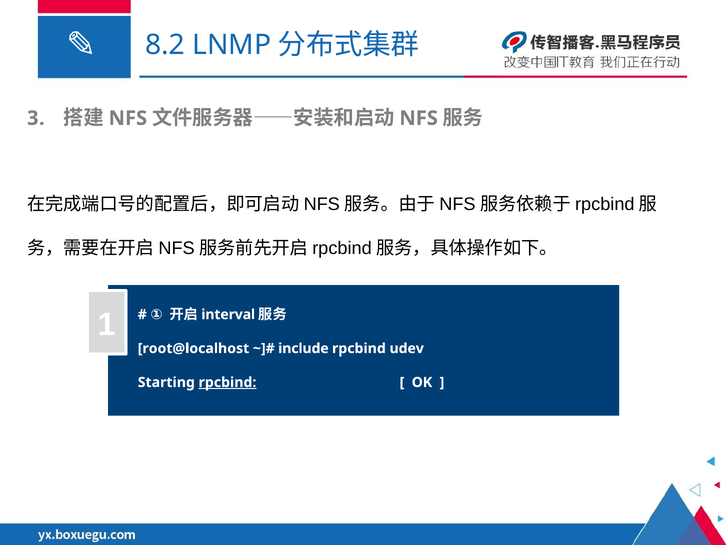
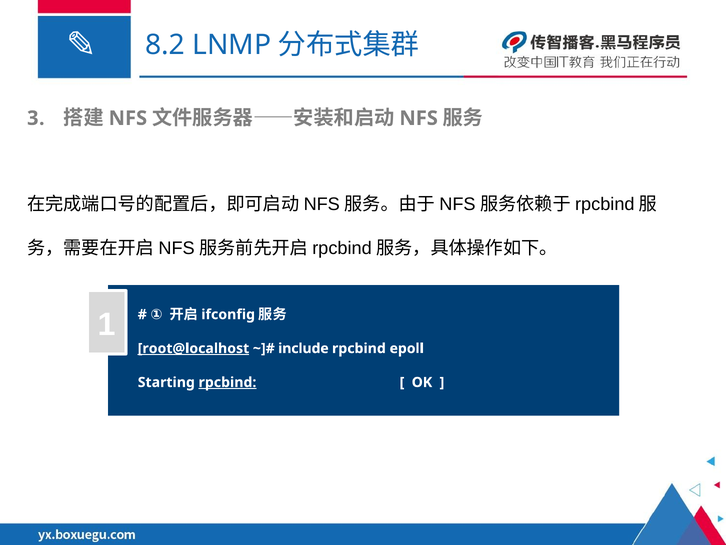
interval: interval -> ifconfig
root@localhost underline: none -> present
udev: udev -> epoll
